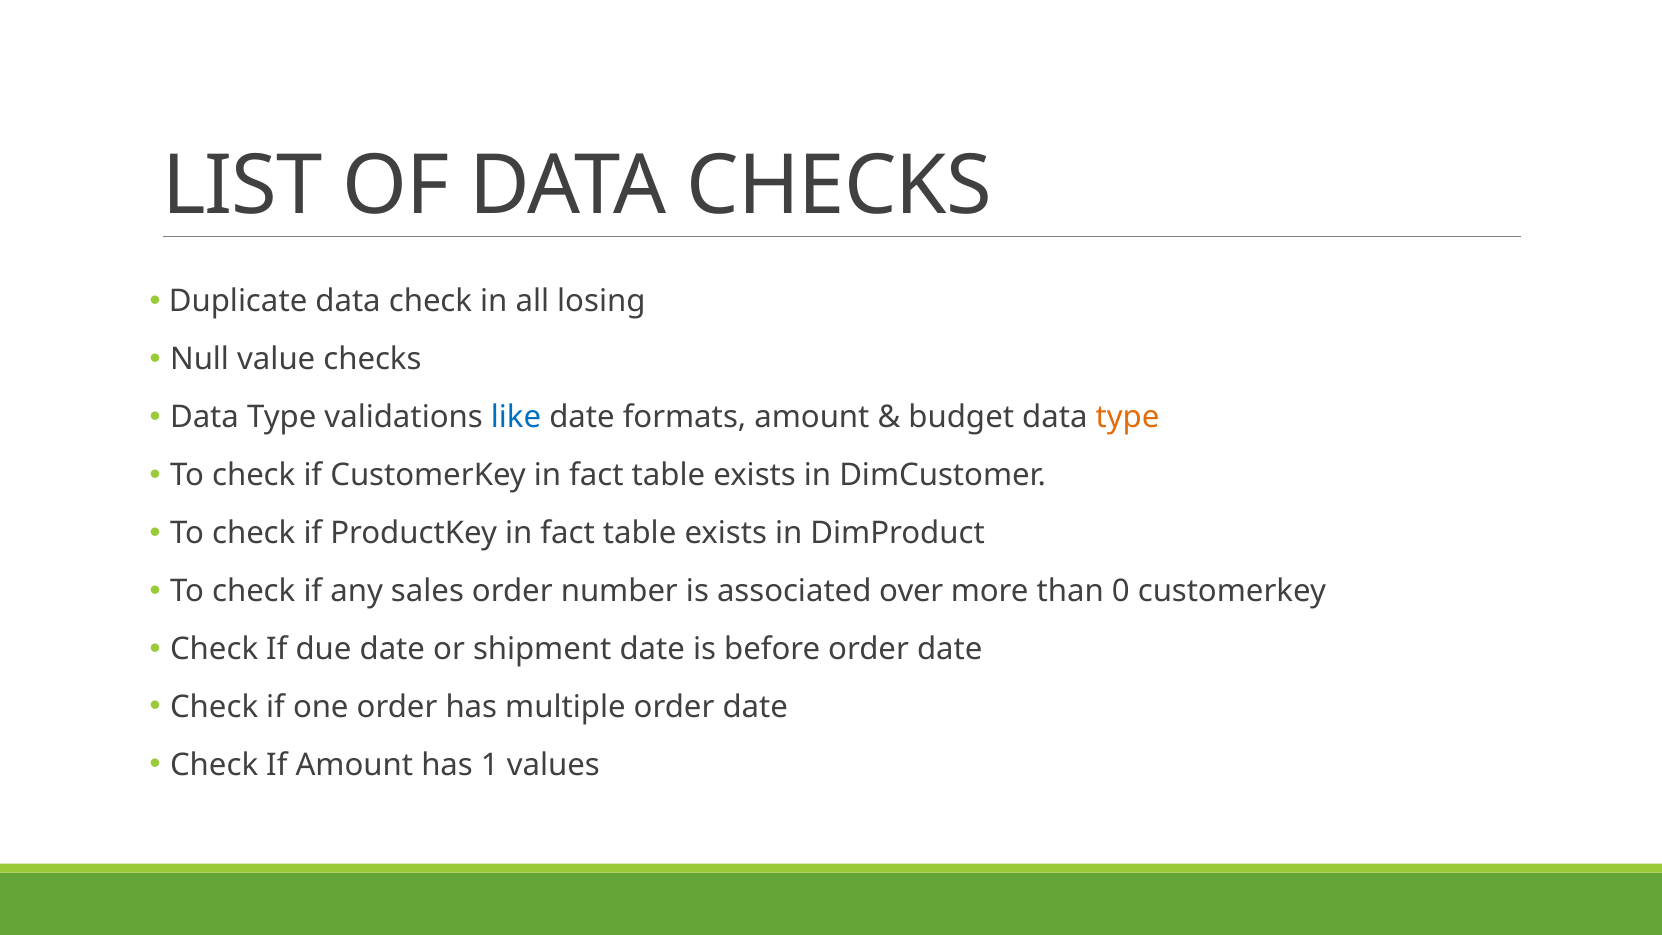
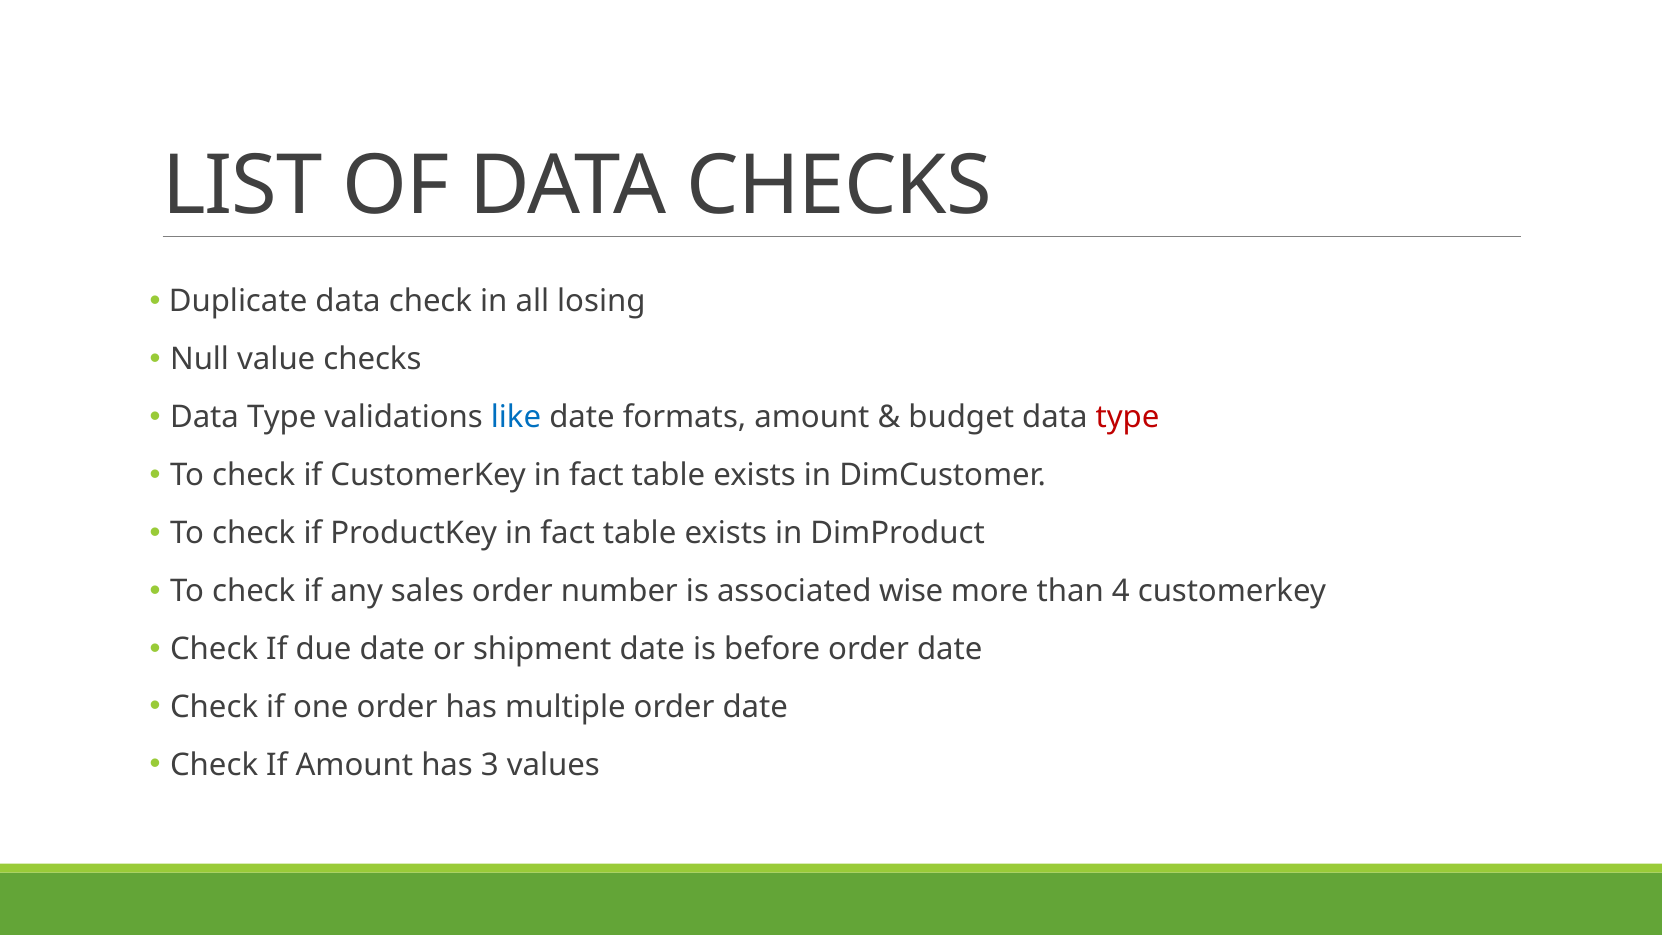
type at (1128, 417) colour: orange -> red
over: over -> wise
0: 0 -> 4
1: 1 -> 3
